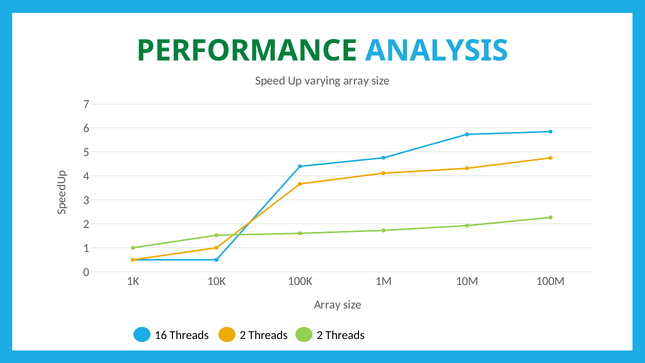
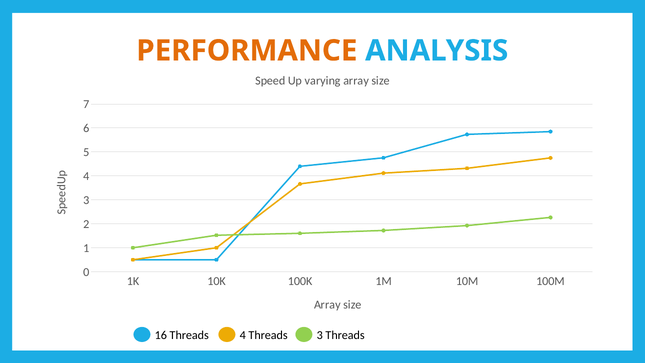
PERFORMANCE colour: green -> orange
16 Threads 2: 2 -> 4
2 at (320, 335): 2 -> 3
